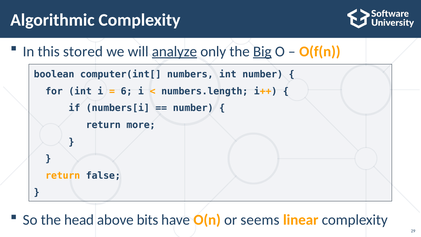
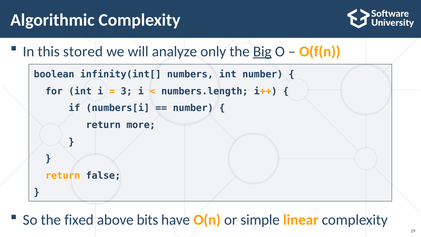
analyze underline: present -> none
computer(int[: computer(int[ -> infinity(int[
6: 6 -> 3
head: head -> fixed
seems: seems -> simple
